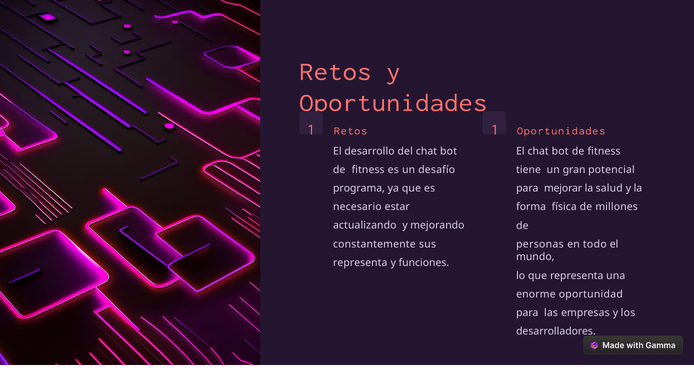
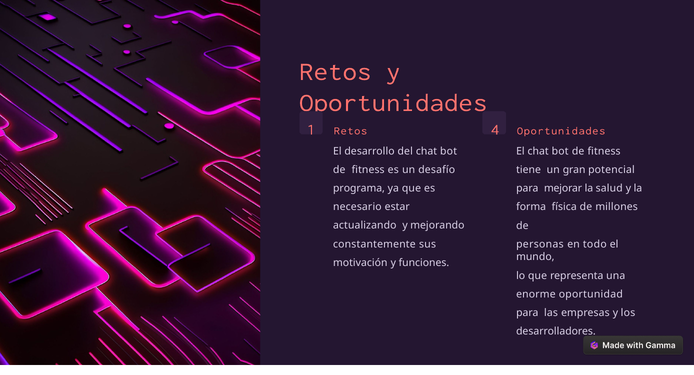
1 at (495, 129): 1 -> 4
representa at (360, 262): representa -> motivación
